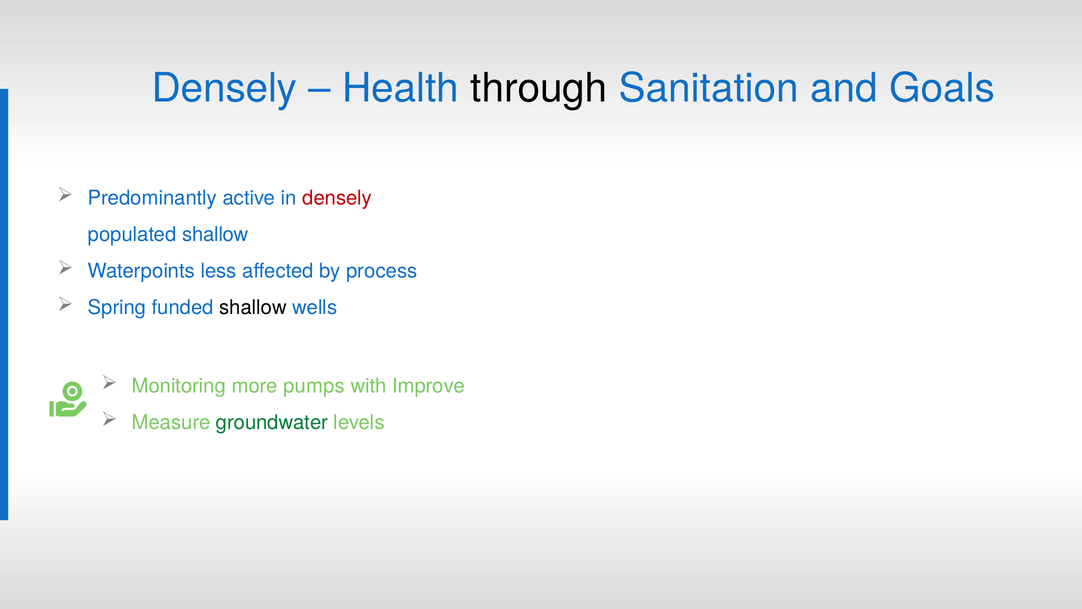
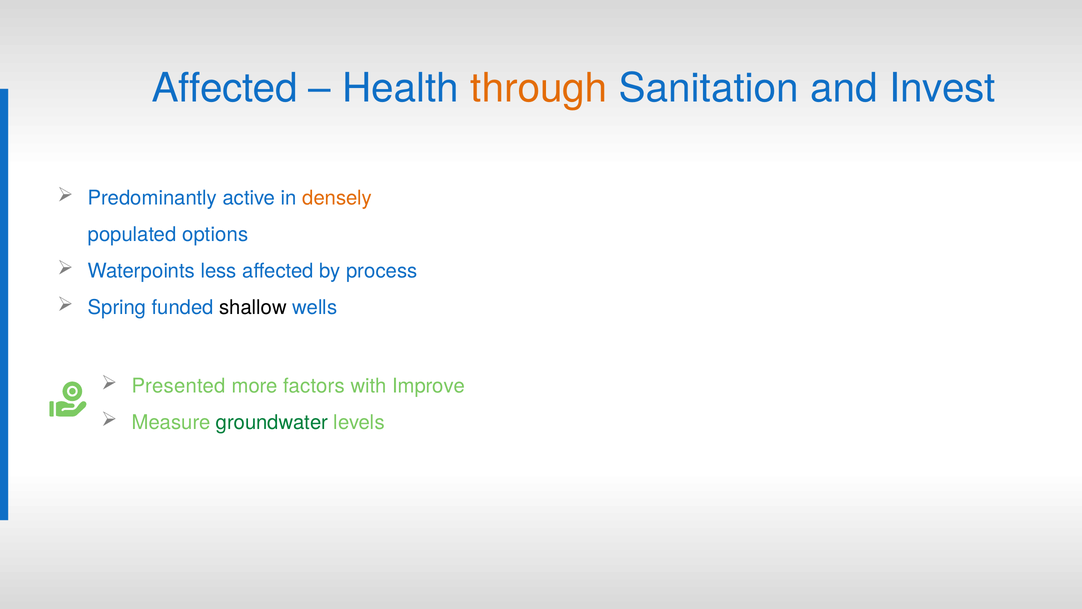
Densely at (225, 88): Densely -> Affected
through colour: black -> orange
Goals: Goals -> Invest
densely at (337, 198) colour: red -> orange
populated shallow: shallow -> options
Monitoring: Monitoring -> Presented
pumps: pumps -> factors
